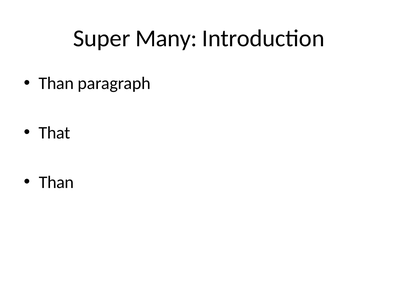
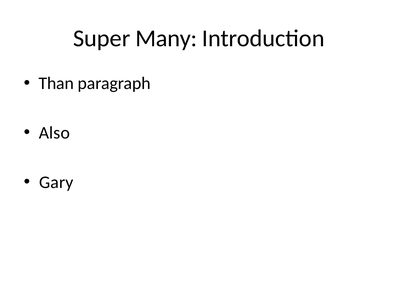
That: That -> Also
Than at (56, 183): Than -> Gary
